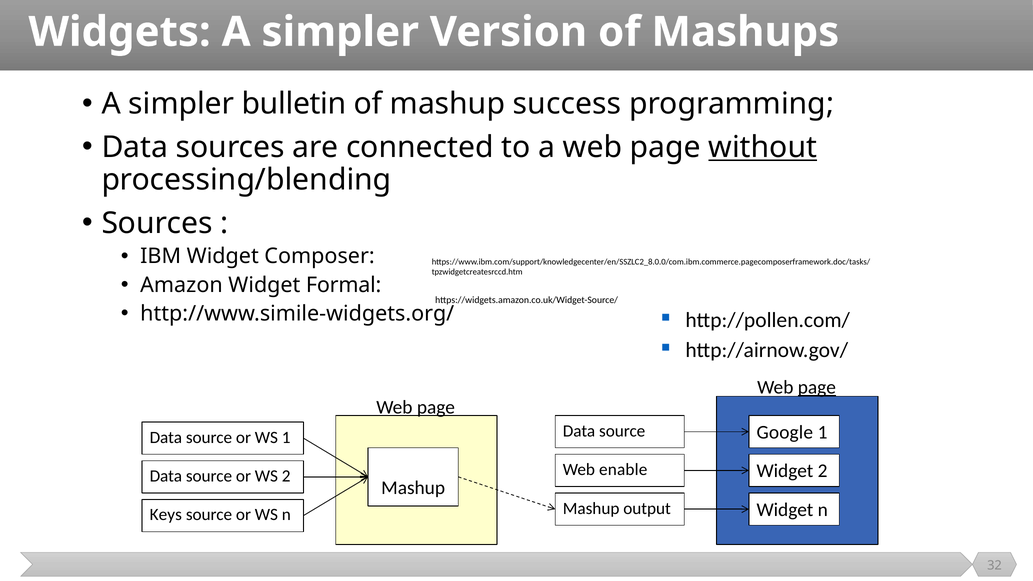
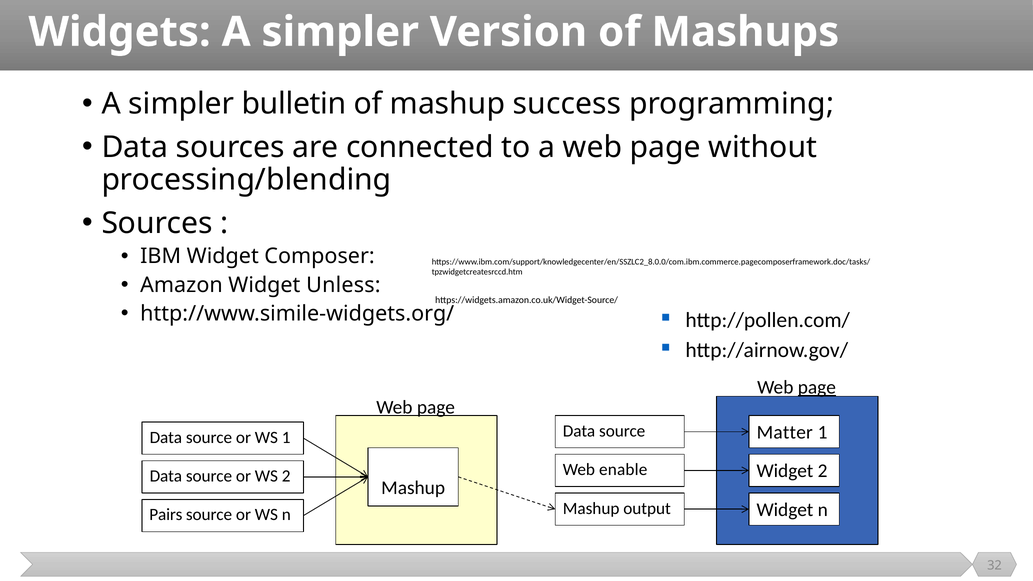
without underline: present -> none
Formal: Formal -> Unless
Google: Google -> Matter
Keys: Keys -> Pairs
